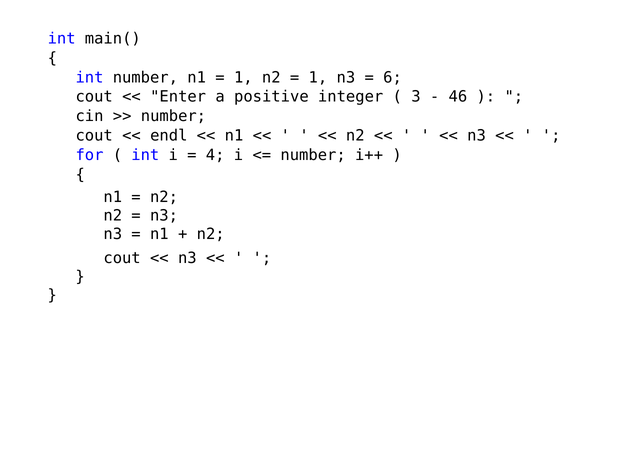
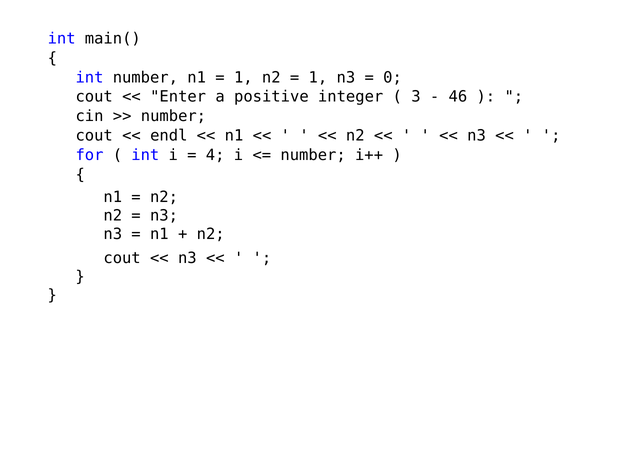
6: 6 -> 0
